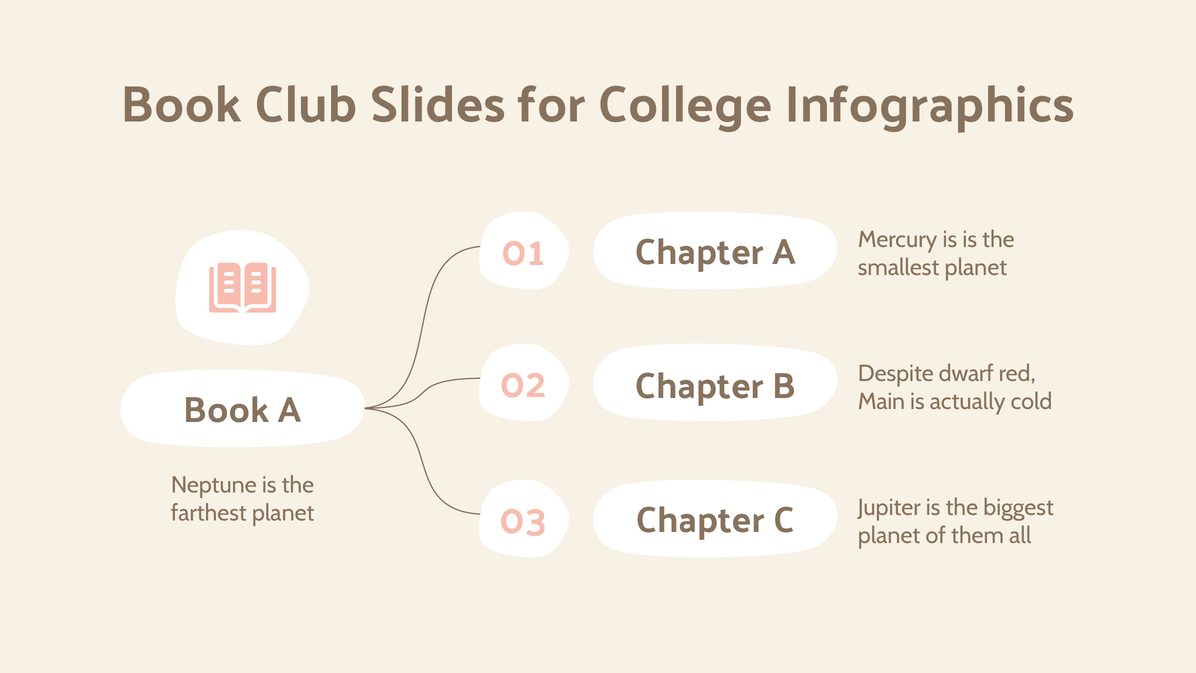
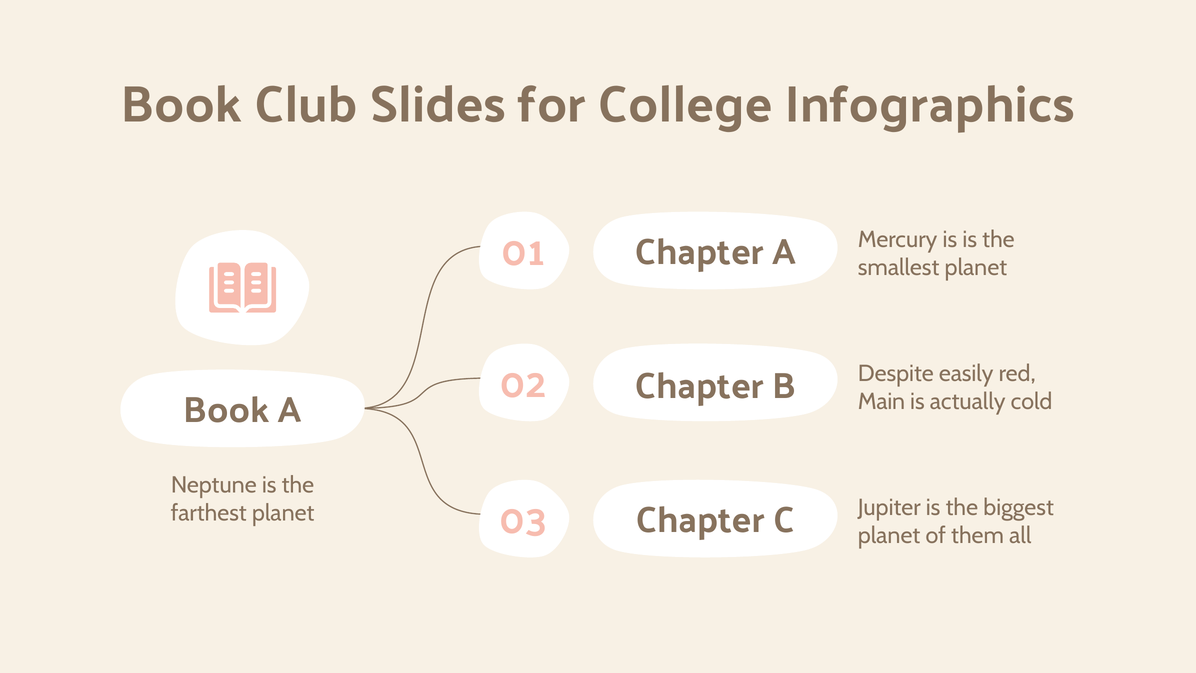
dwarf: dwarf -> easily
